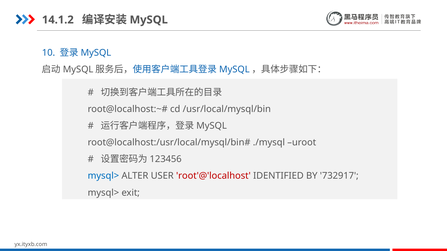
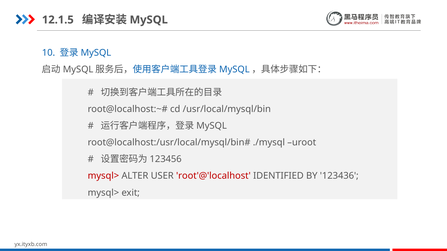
14.1.2: 14.1.2 -> 12.1.5
mysql> at (103, 176) colour: blue -> red
732917: 732917 -> 123436
